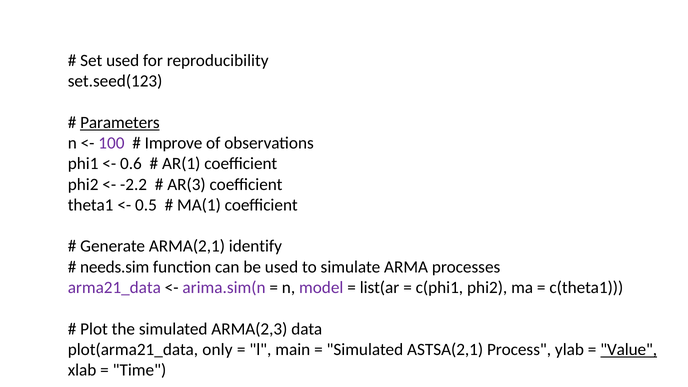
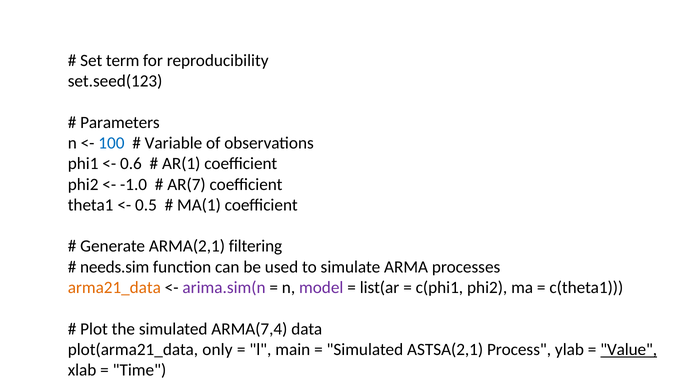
Set used: used -> term
Parameters underline: present -> none
100 colour: purple -> blue
Improve: Improve -> Variable
-2.2: -2.2 -> -1.0
AR(3: AR(3 -> AR(7
identify: identify -> filtering
arma21_data colour: purple -> orange
ARMA(2,3: ARMA(2,3 -> ARMA(7,4
